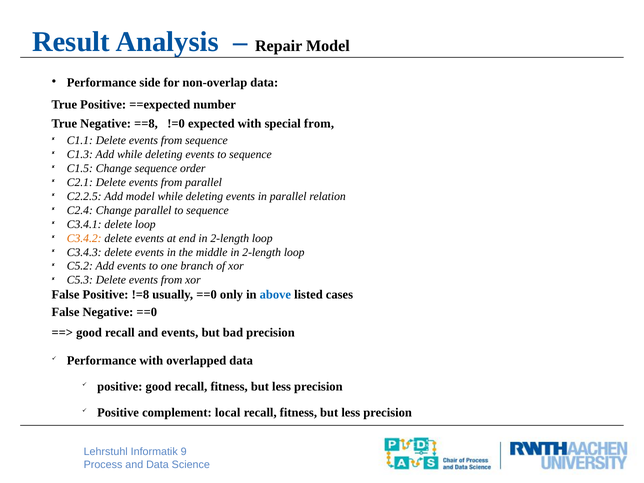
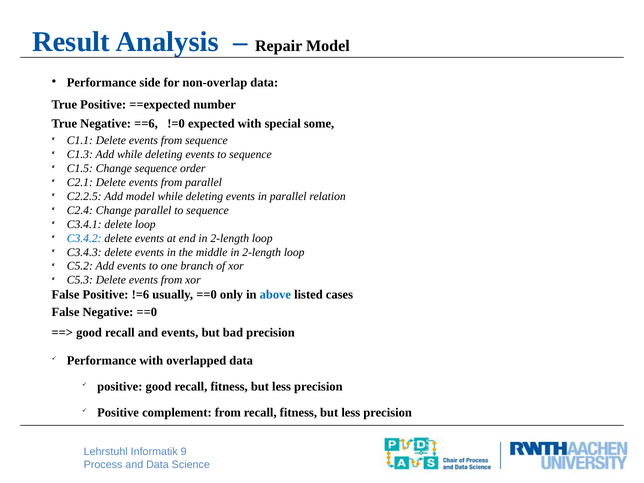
==8: ==8 -> ==6
special from: from -> some
C3.4.2 colour: orange -> blue
!=8: !=8 -> !=6
complement local: local -> from
